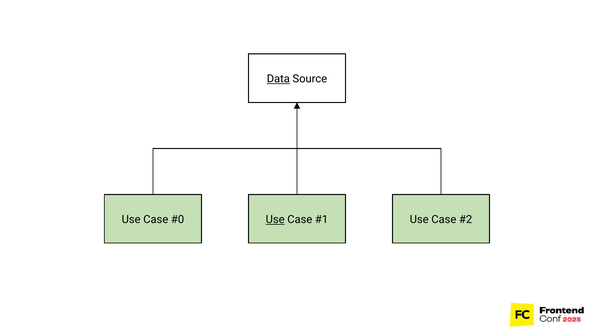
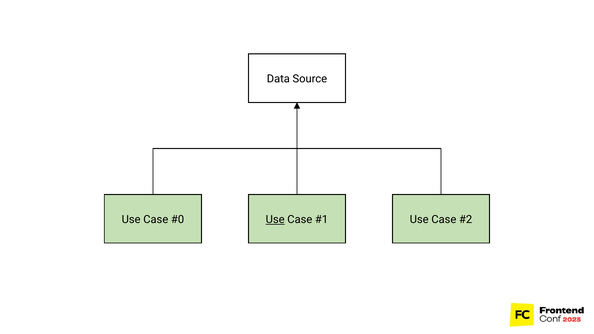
Data underline: present -> none
